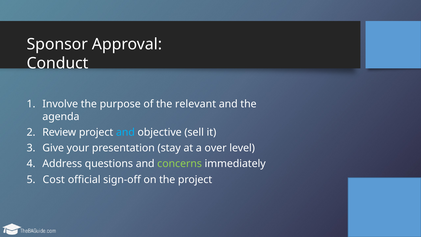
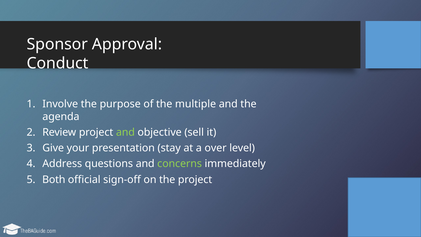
relevant: relevant -> multiple
and at (125, 132) colour: light blue -> light green
Cost: Cost -> Both
